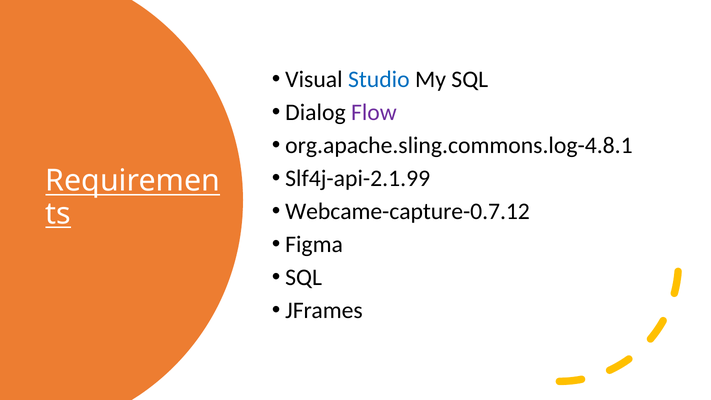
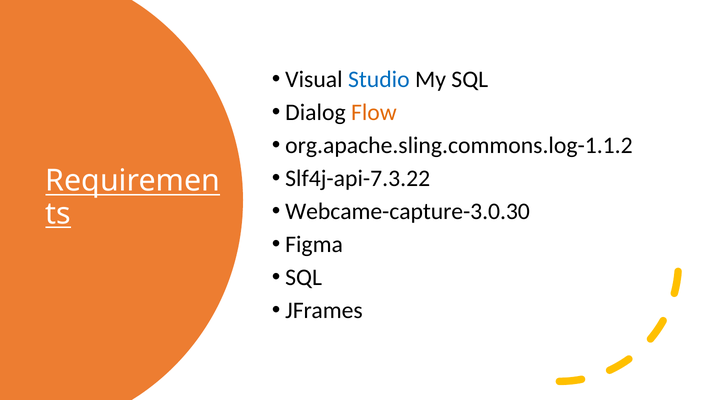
Flow colour: purple -> orange
org.apache.sling.commons.log-4.8.1: org.apache.sling.commons.log-4.8.1 -> org.apache.sling.commons.log-1.1.2
Slf4j-api-2.1.99: Slf4j-api-2.1.99 -> Slf4j-api-7.3.22
Webcame-capture-0.7.12: Webcame-capture-0.7.12 -> Webcame-capture-3.0.30
